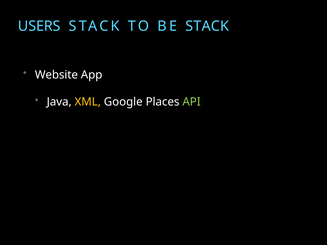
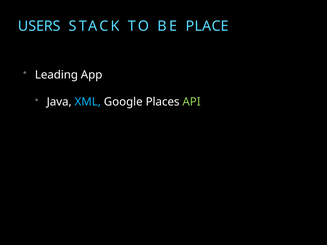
BE STACK: STACK -> PLACE
Website: Website -> Leading
XML colour: yellow -> light blue
